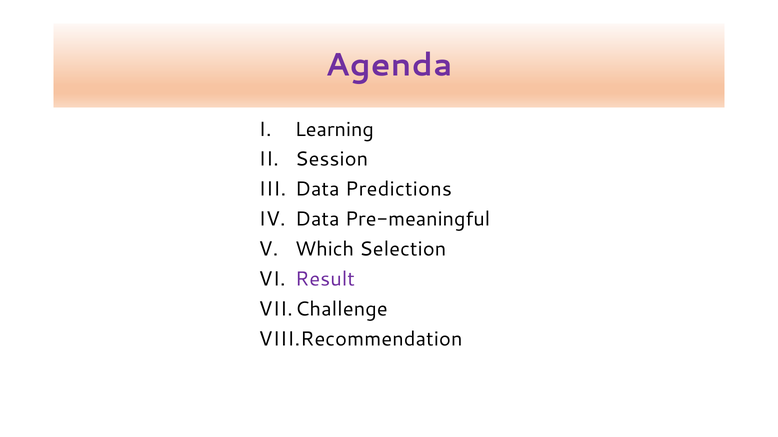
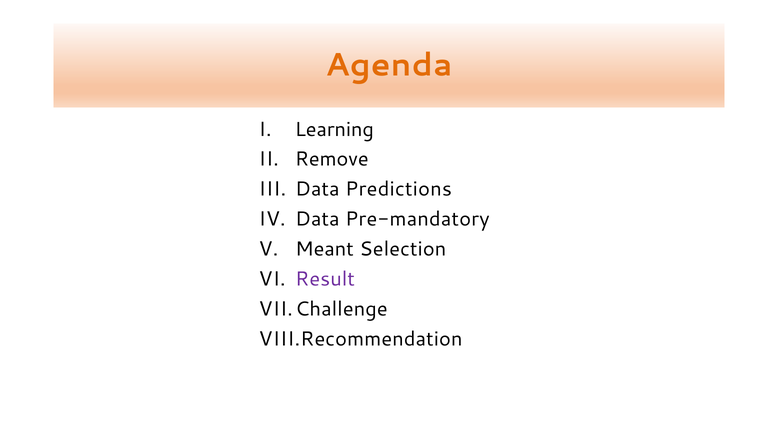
Agenda colour: purple -> orange
Session: Session -> Remove
Pre-meaningful: Pre-meaningful -> Pre-mandatory
Which: Which -> Meant
